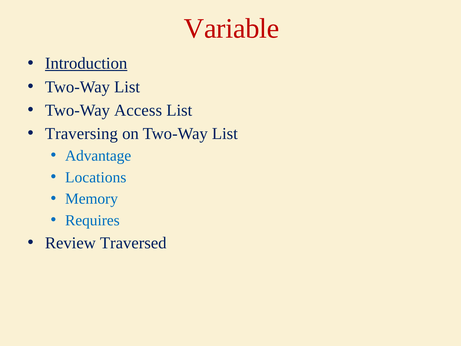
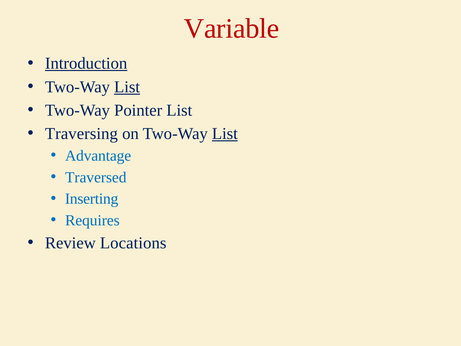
List at (127, 87) underline: none -> present
Access: Access -> Pointer
List at (225, 133) underline: none -> present
Locations: Locations -> Traversed
Memory: Memory -> Inserting
Traversed: Traversed -> Locations
